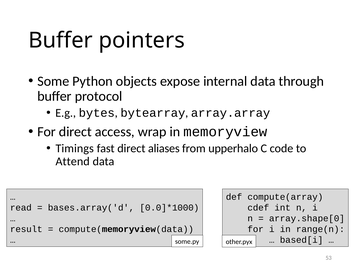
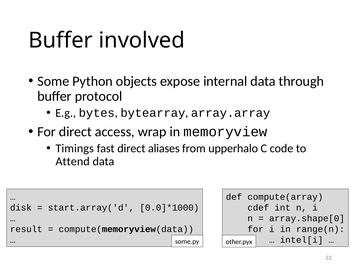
pointers: pointers -> involved
read: read -> disk
bases.array('d: bases.array('d -> start.array('d
based[i: based[i -> intel[i
